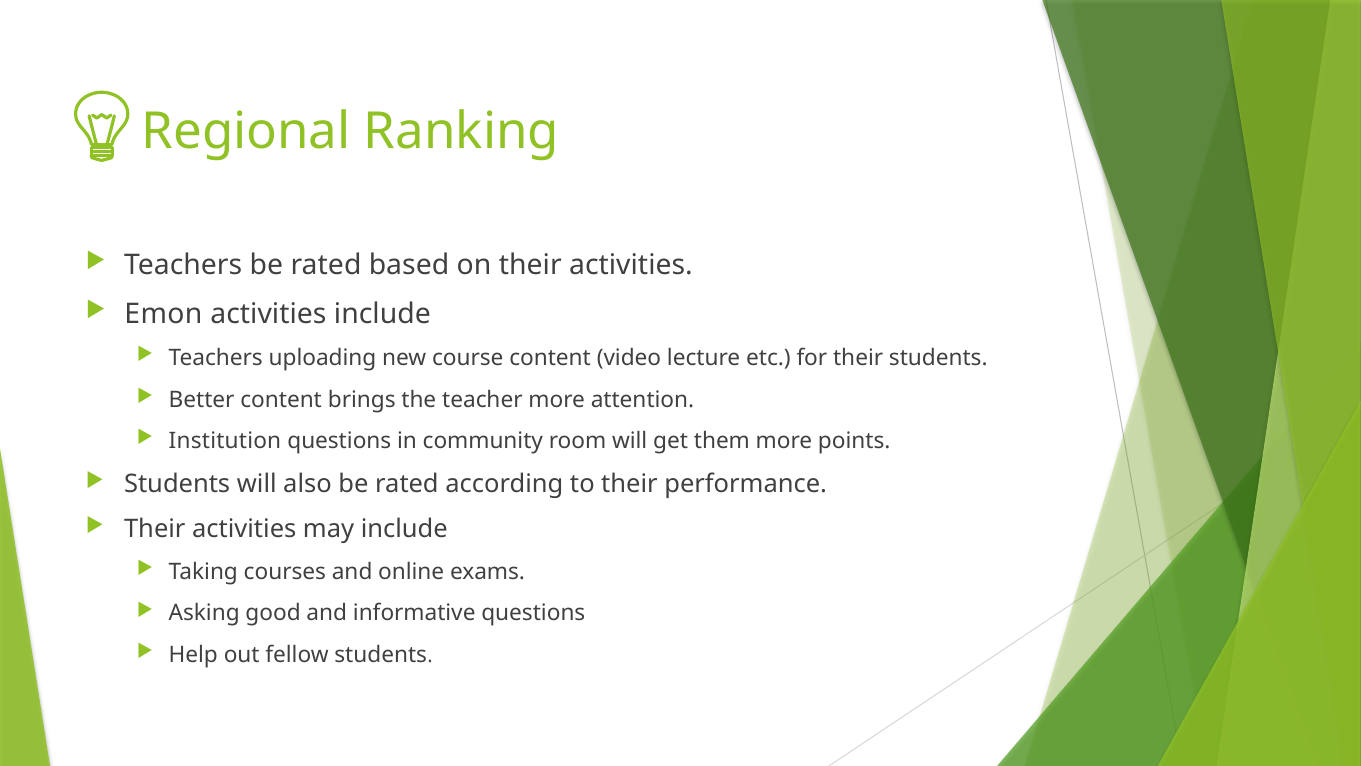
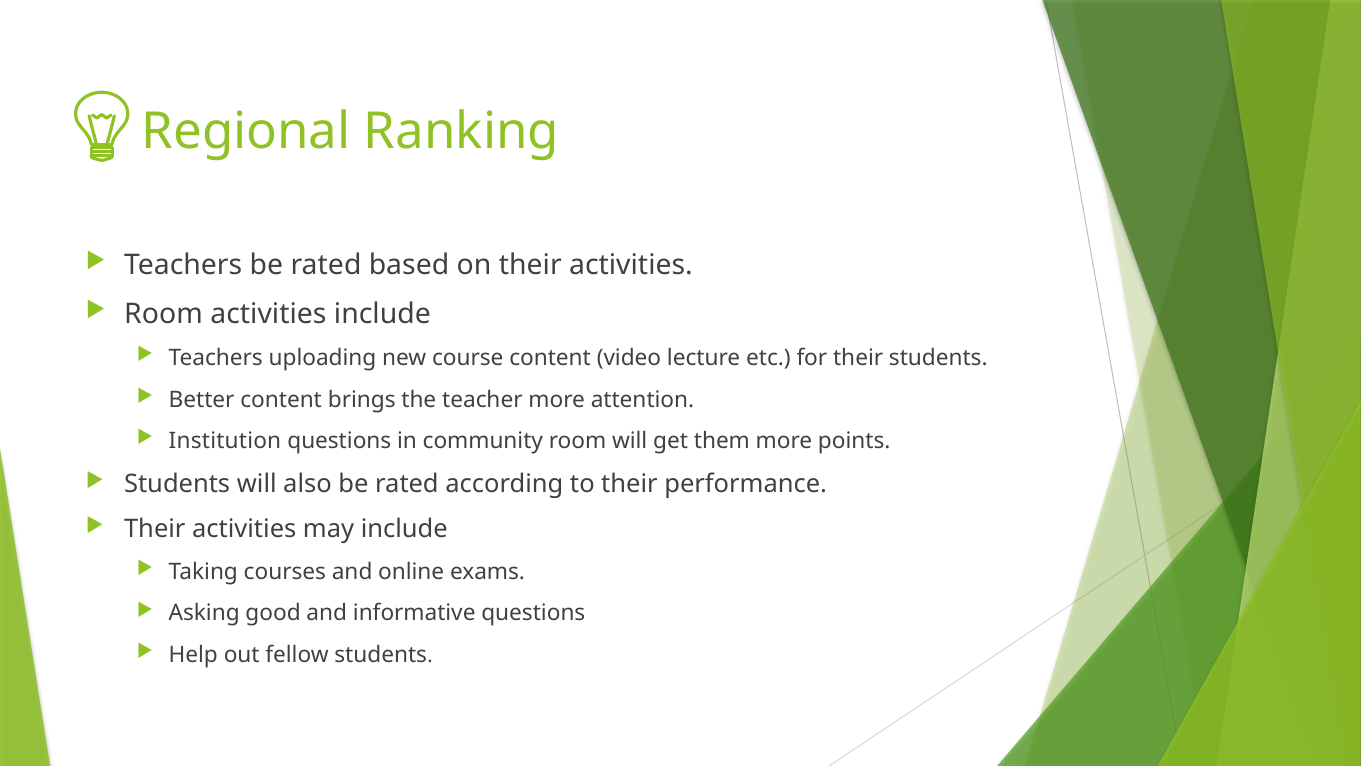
Emon at (163, 314): Emon -> Room
